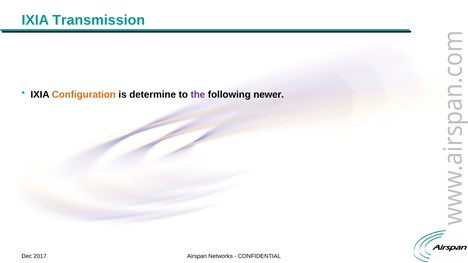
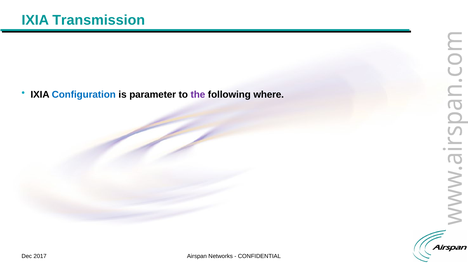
Configuration colour: orange -> blue
determine: determine -> parameter
newer: newer -> where
